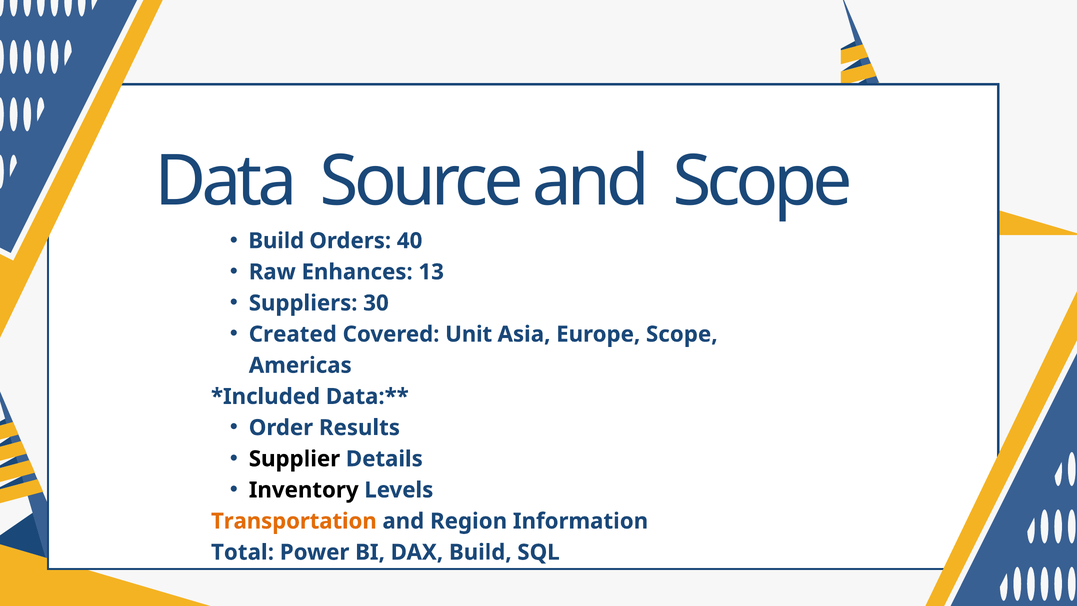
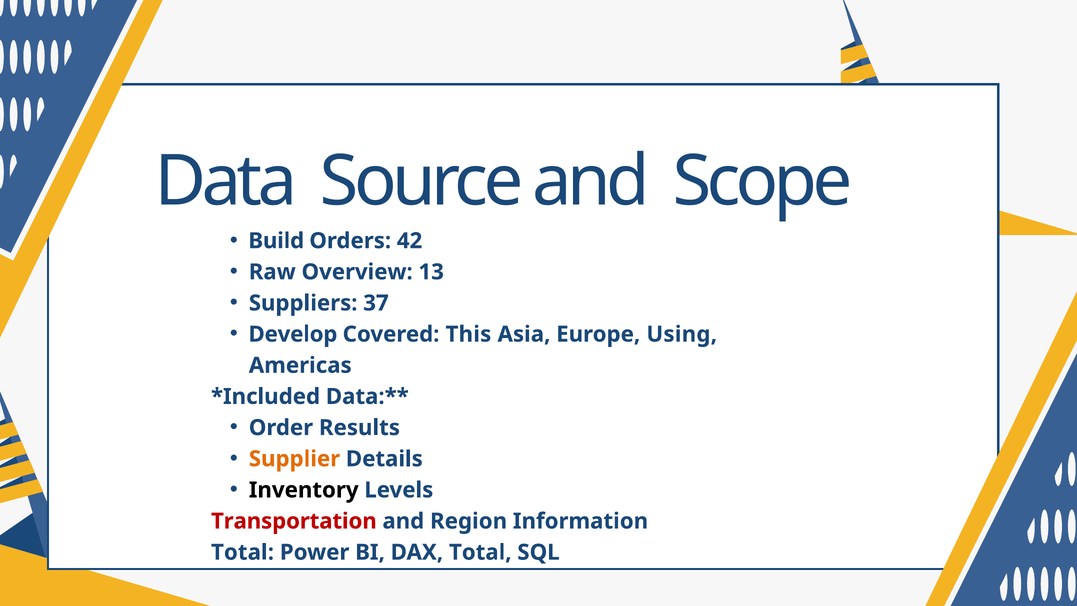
40: 40 -> 42
Enhances: Enhances -> Overview
30: 30 -> 37
Created: Created -> Develop
Unit: Unit -> This
Europe Scope: Scope -> Using
Supplier colour: black -> orange
Transportation colour: orange -> red
DAX Build: Build -> Total
